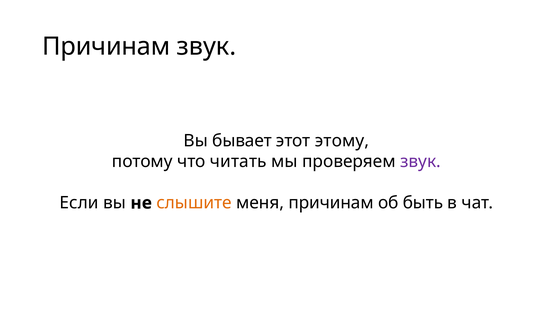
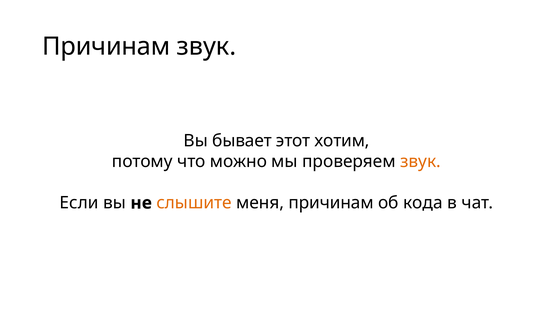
этому: этому -> хотим
читать: читать -> можно
звук at (420, 162) colour: purple -> orange
быть: быть -> кода
